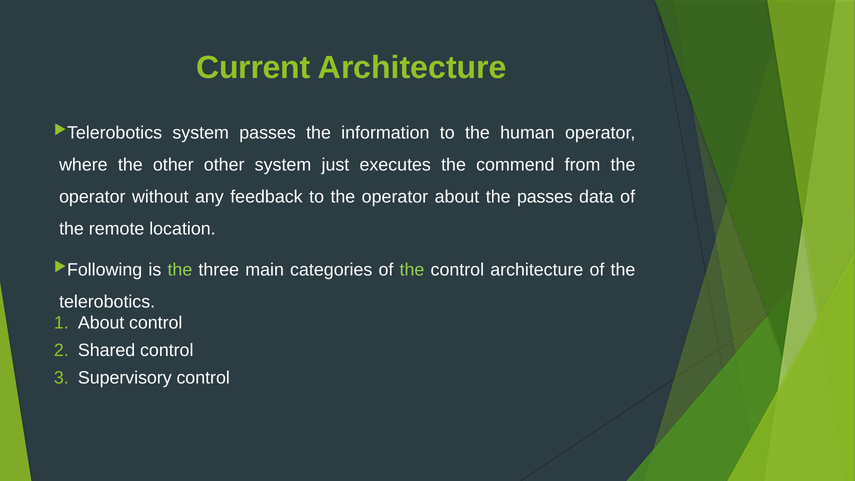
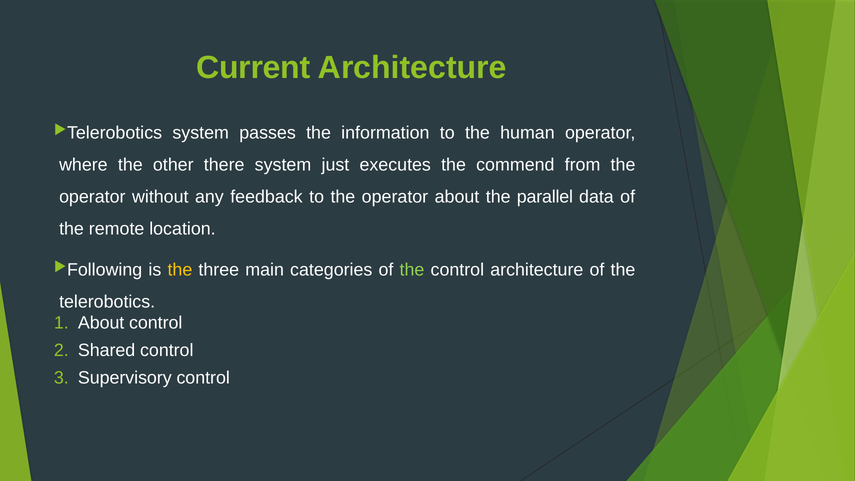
other other: other -> there
the passes: passes -> parallel
the at (180, 270) colour: light green -> yellow
